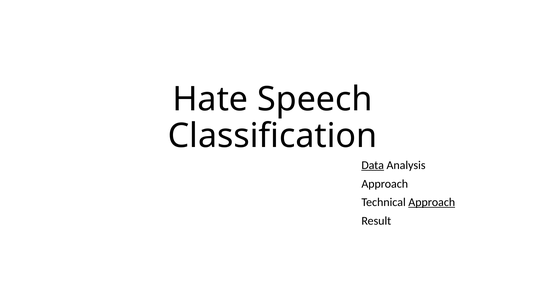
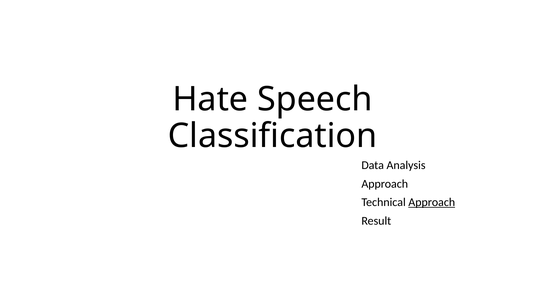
Data underline: present -> none
